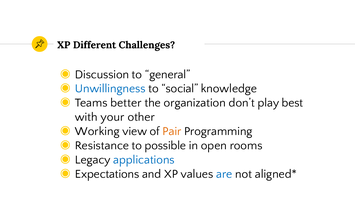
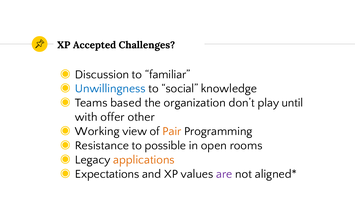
Different: Different -> Accepted
general: general -> familiar
better: better -> based
best: best -> until
your: your -> offer
applications colour: blue -> orange
are colour: blue -> purple
